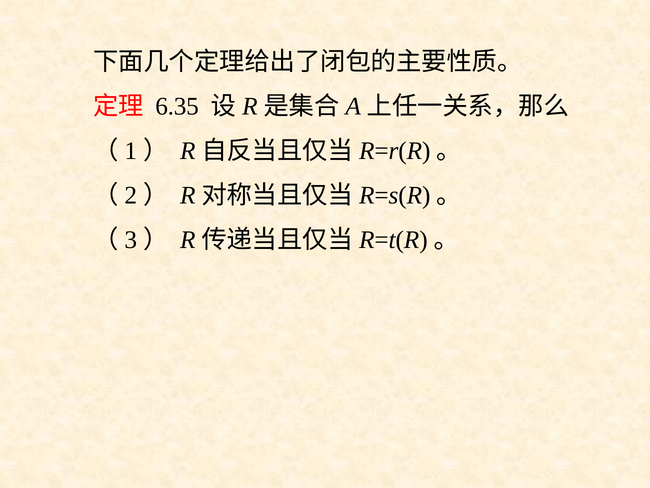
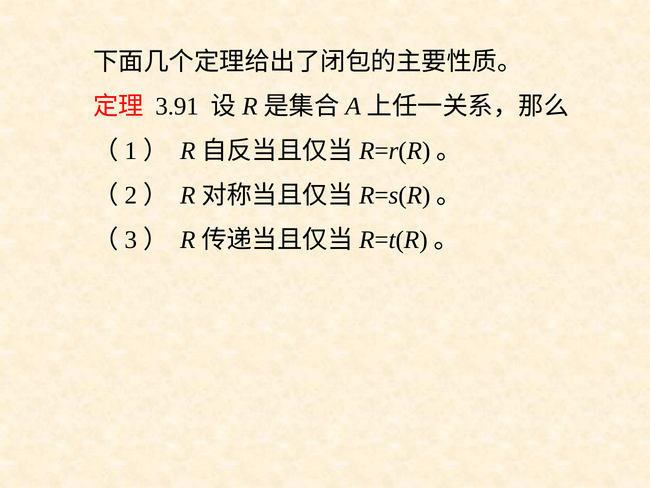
6.35: 6.35 -> 3.91
